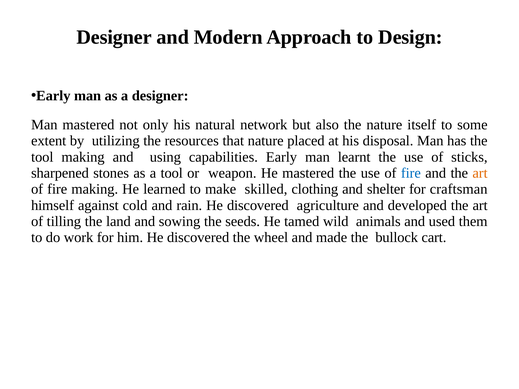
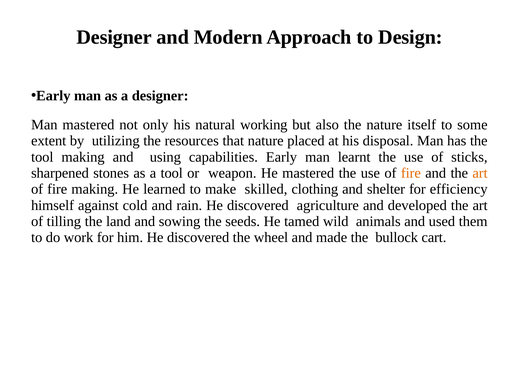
network: network -> working
fire at (411, 173) colour: blue -> orange
craftsman: craftsman -> efficiency
